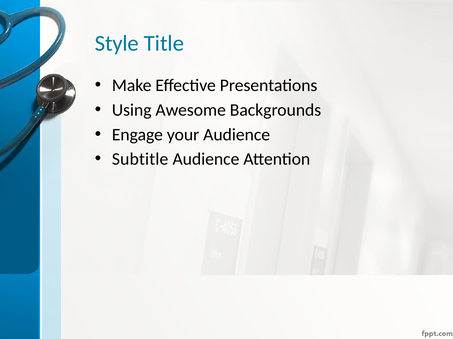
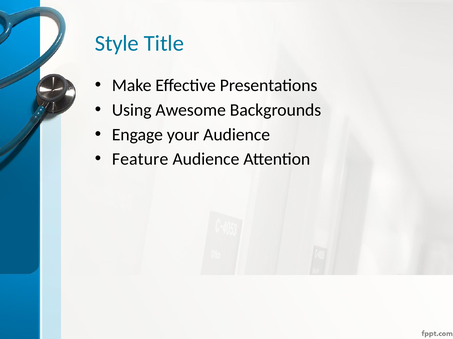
Subtitle: Subtitle -> Feature
